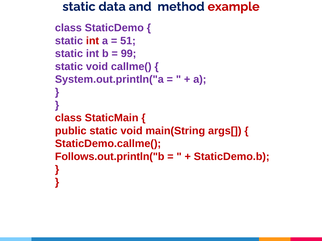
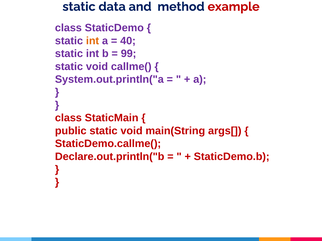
int at (93, 41) colour: red -> orange
51: 51 -> 40
Follows.out.println("b: Follows.out.println("b -> Declare.out.println("b
